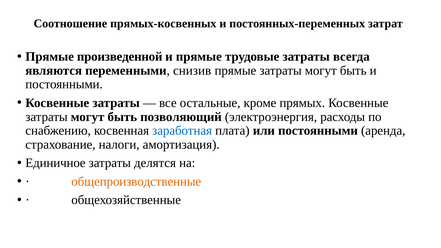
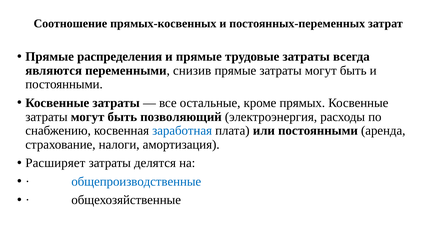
произведенной: произведенной -> распределения
Единичное: Единичное -> Расширяет
общепроизводственные colour: orange -> blue
